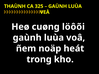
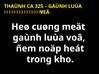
löôõi: löôõi -> meät
